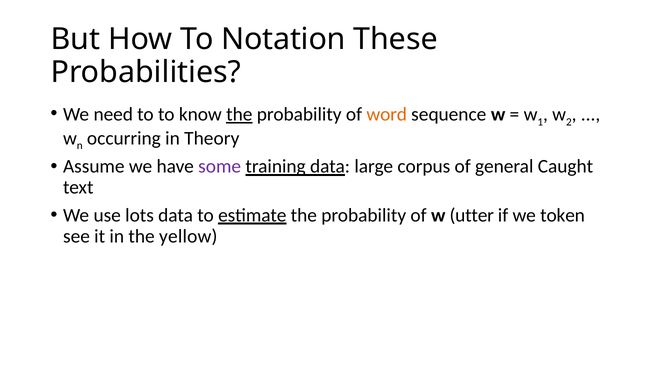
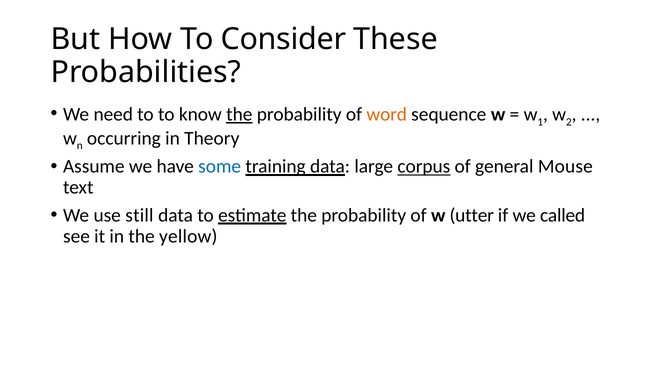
Notation: Notation -> Consider
some colour: purple -> blue
corpus underline: none -> present
Caught: Caught -> Mouse
lots: lots -> still
token: token -> called
